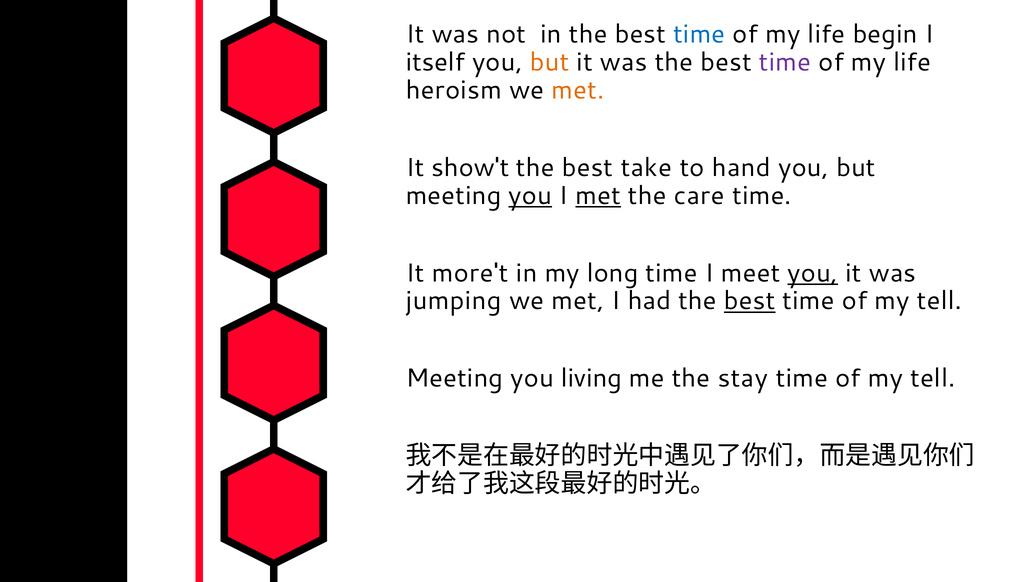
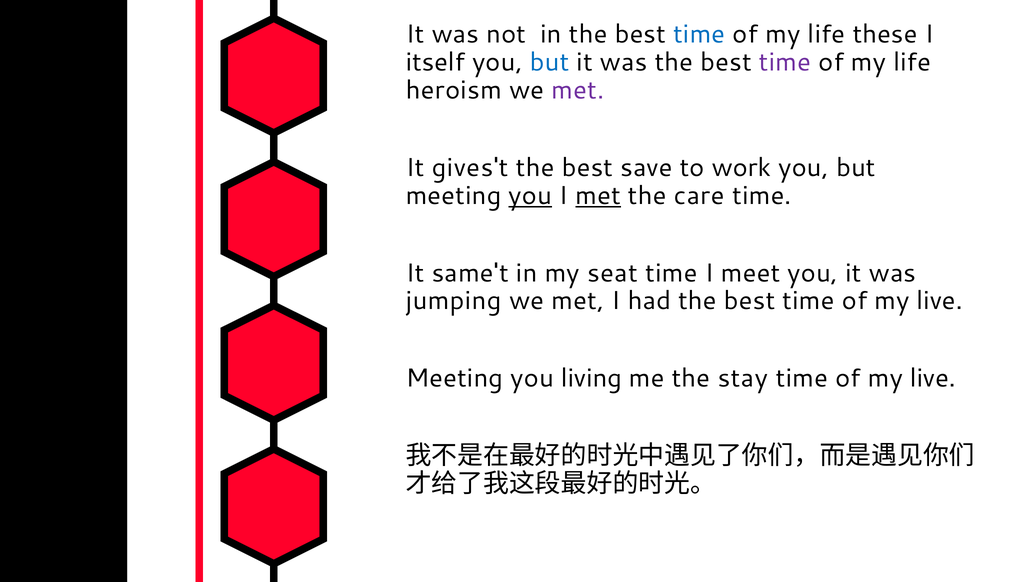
begin: begin -> these
but at (550, 62) colour: orange -> blue
met at (578, 90) colour: orange -> purple
show't: show't -> gives't
take: take -> save
hand: hand -> work
more't: more't -> same't
long: long -> seat
you at (813, 273) underline: present -> none
best at (750, 301) underline: present -> none
tell at (939, 301): tell -> live
tell at (933, 378): tell -> live
